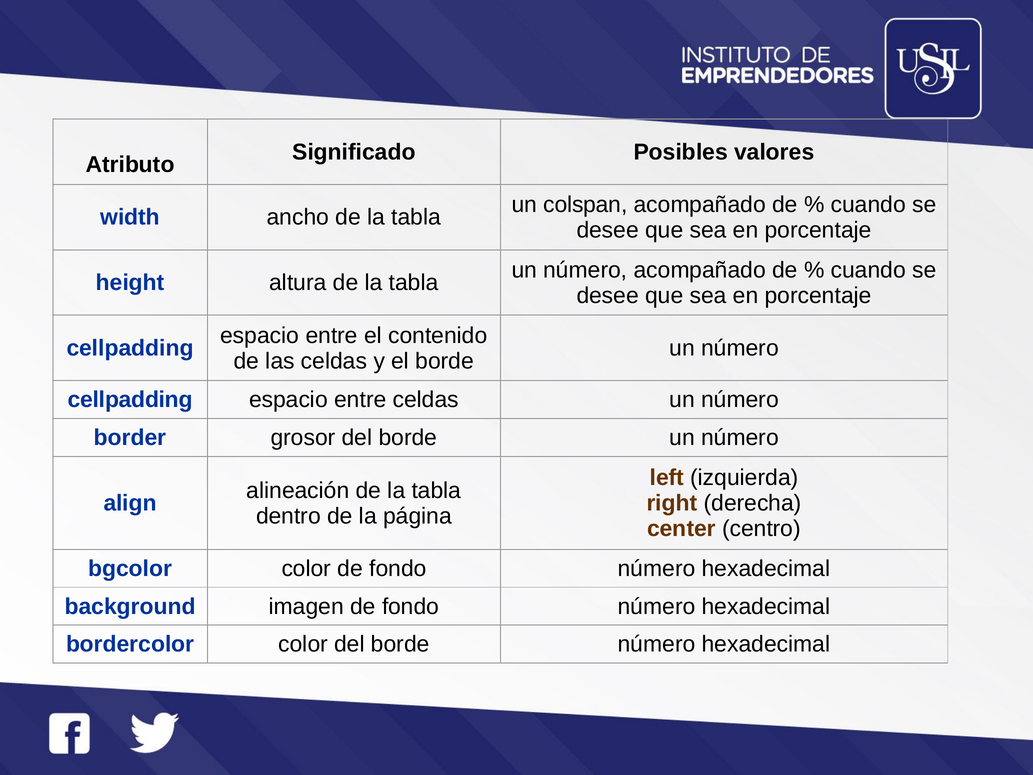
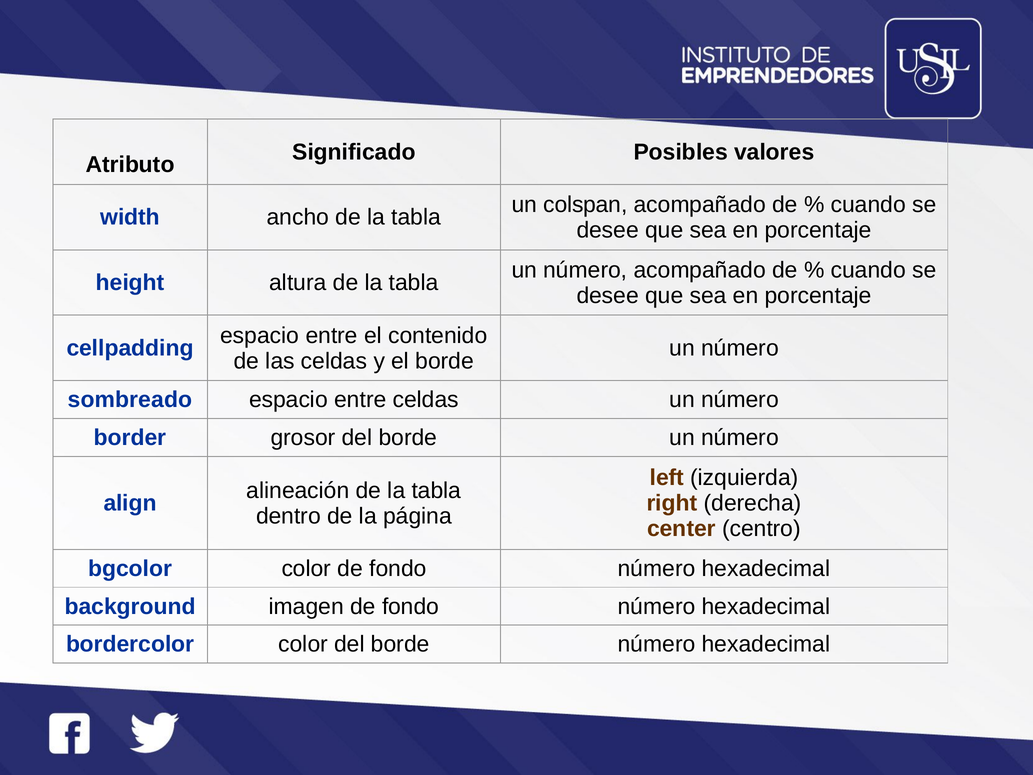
cellpadding at (130, 400): cellpadding -> sombreado
